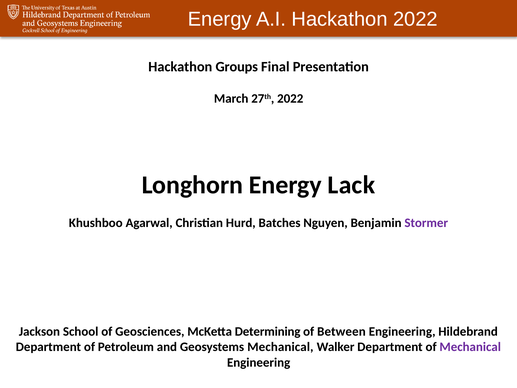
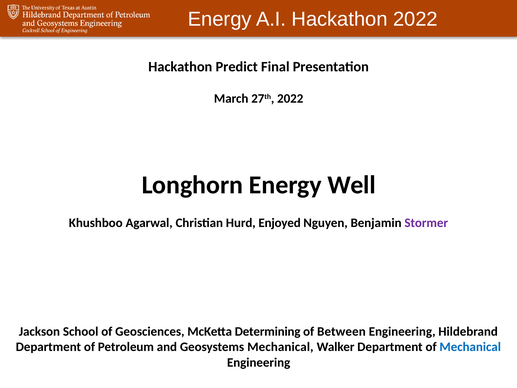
Groups: Groups -> Predict
Lack: Lack -> Well
Batches: Batches -> Enjoyed
Mechanical at (470, 347) colour: purple -> blue
